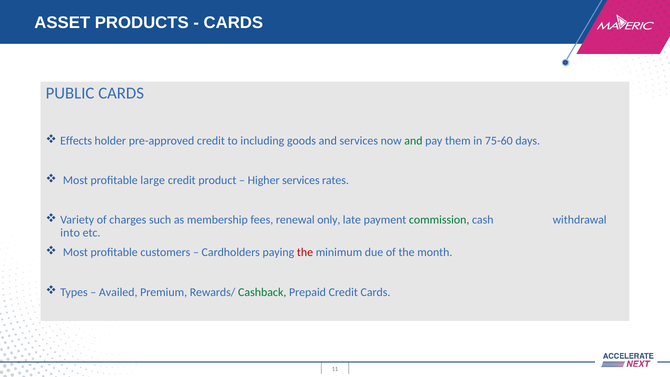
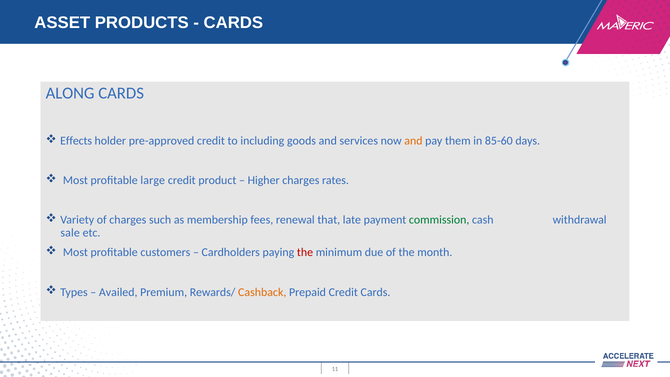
PUBLIC: PUBLIC -> ALONG
and at (413, 141) colour: green -> orange
75-60: 75-60 -> 85-60
Higher services: services -> charges
only: only -> that
into: into -> sale
Cashback colour: green -> orange
